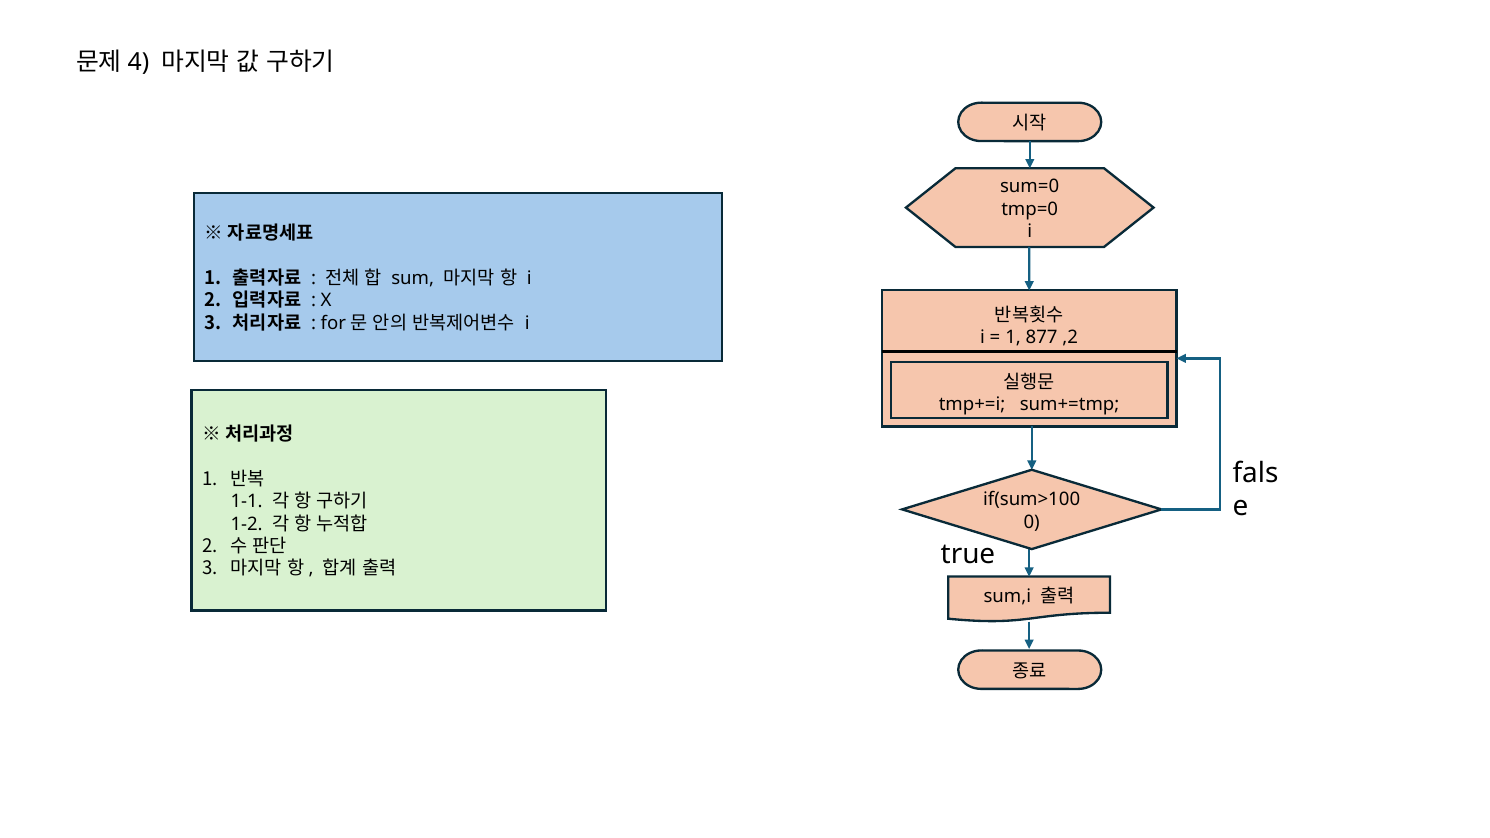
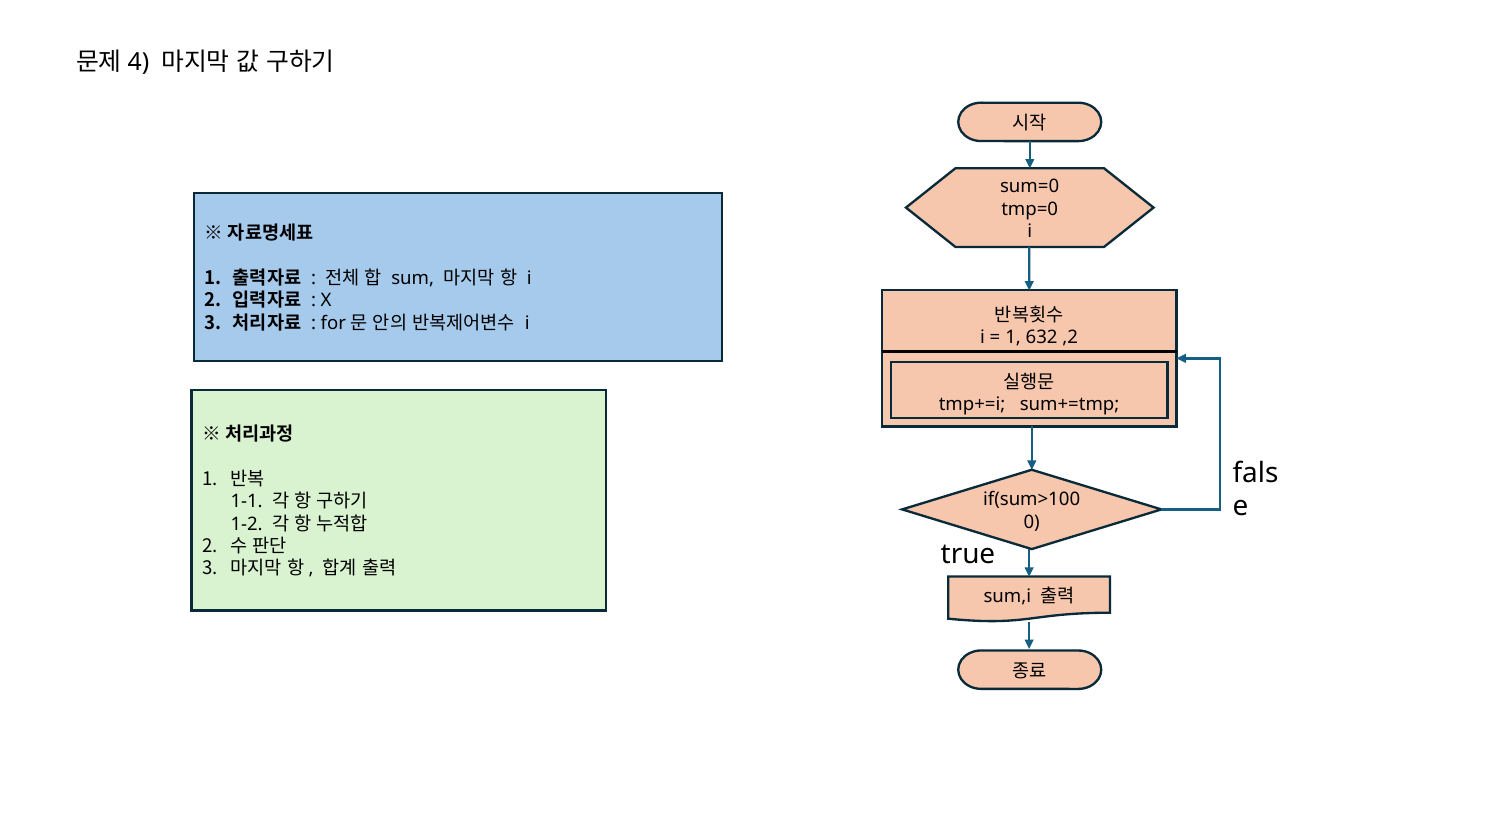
877: 877 -> 632
